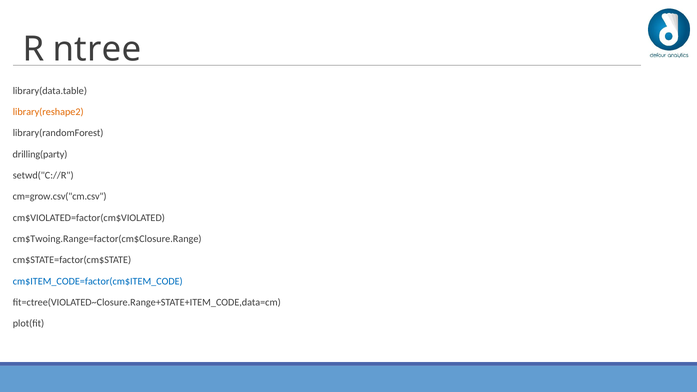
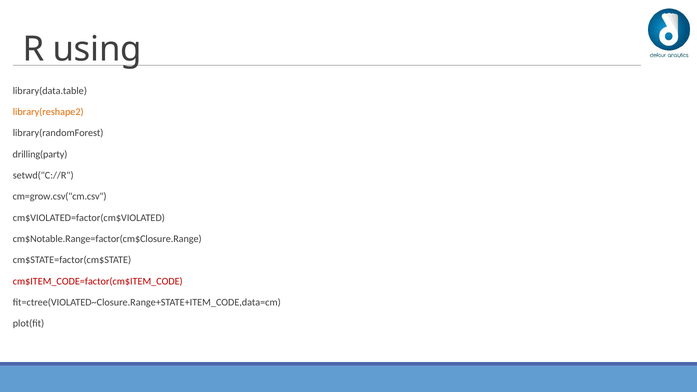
ntree: ntree -> using
cm$Twoing.Range=factor(cm$Closure.Range: cm$Twoing.Range=factor(cm$Closure.Range -> cm$Notable.Range=factor(cm$Closure.Range
cm$ITEM_CODE=factor(cm$ITEM_CODE colour: blue -> red
